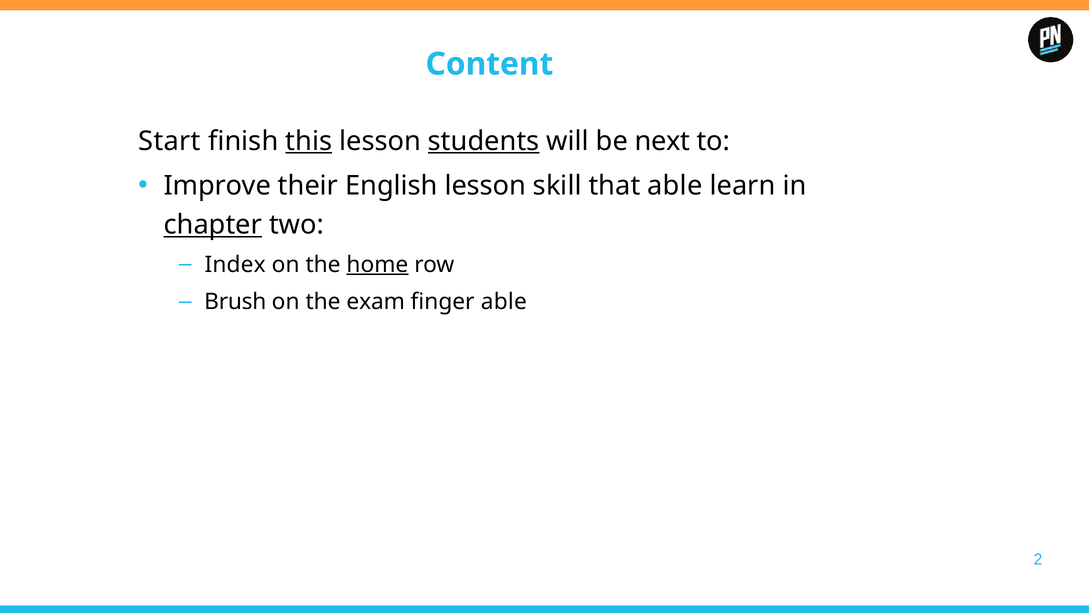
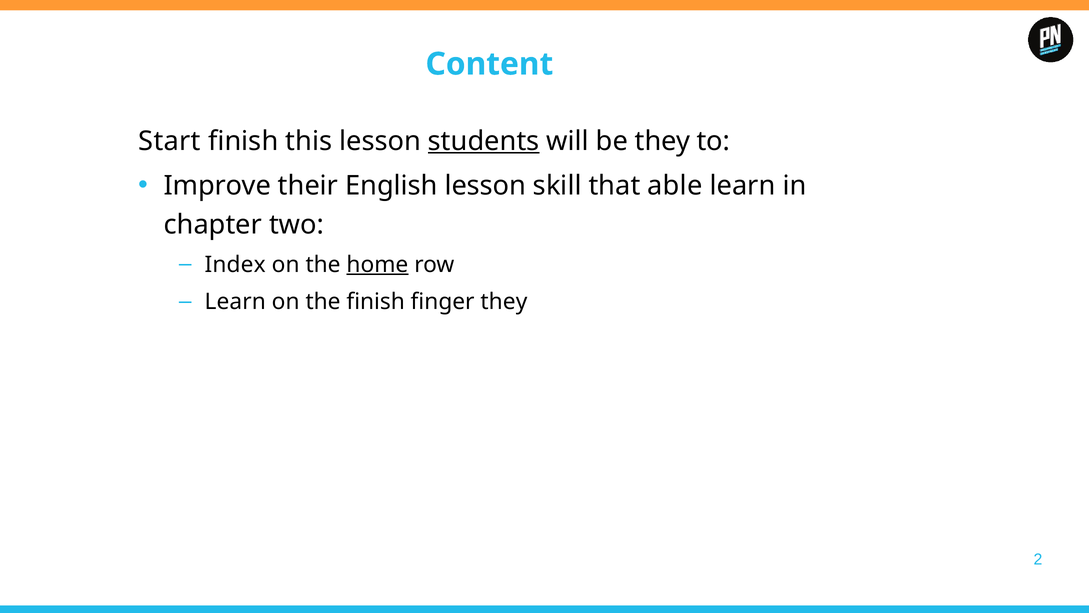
this underline: present -> none
be next: next -> they
chapter underline: present -> none
Brush at (235, 302): Brush -> Learn
the exam: exam -> finish
finger able: able -> they
